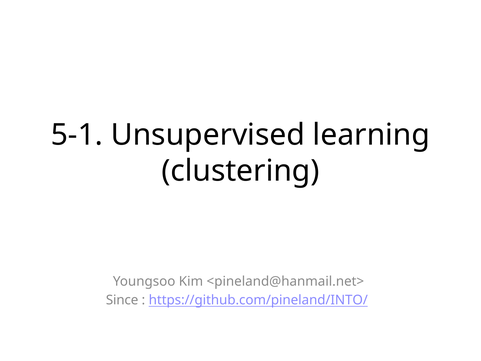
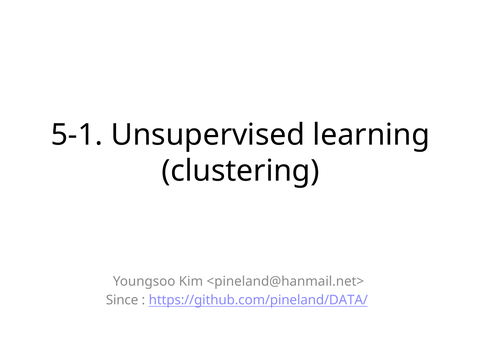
https://github.com/pineland/INTO/: https://github.com/pineland/INTO/ -> https://github.com/pineland/DATA/
